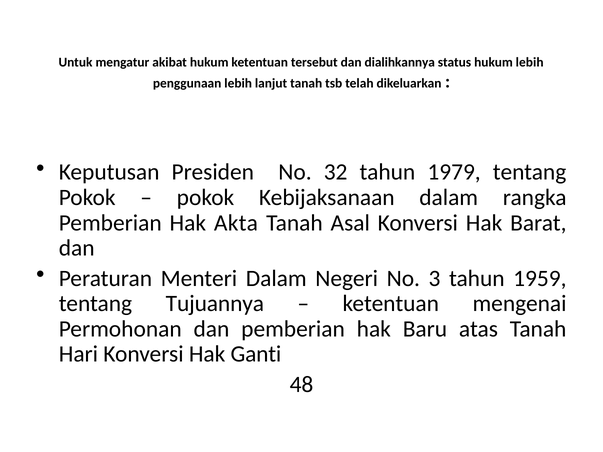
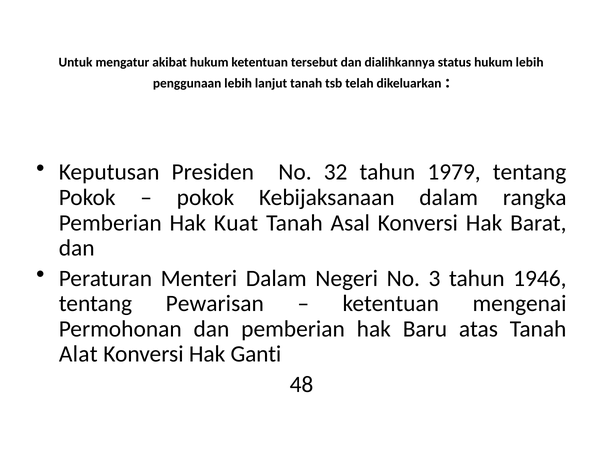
Akta: Akta -> Kuat
1959: 1959 -> 1946
Tujuannya: Tujuannya -> Pewarisan
Hari: Hari -> Alat
